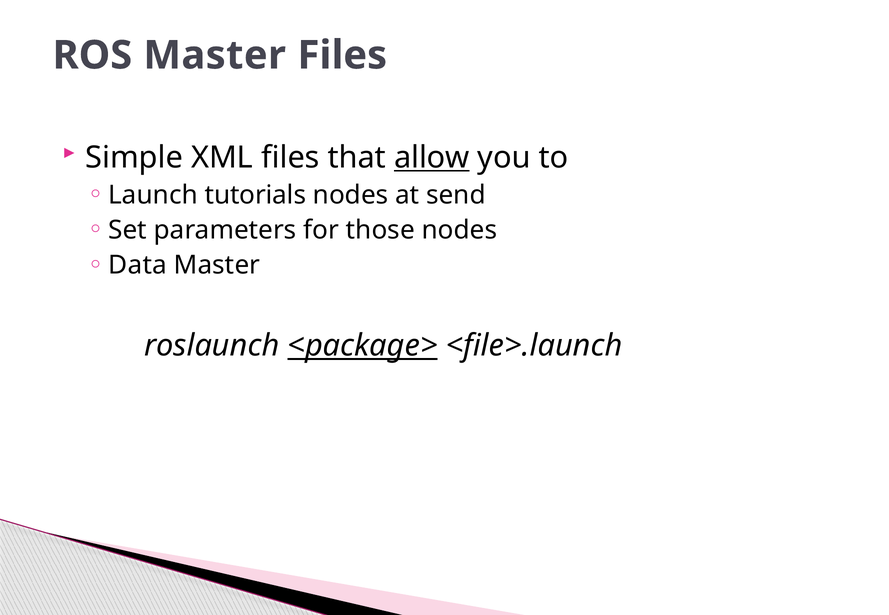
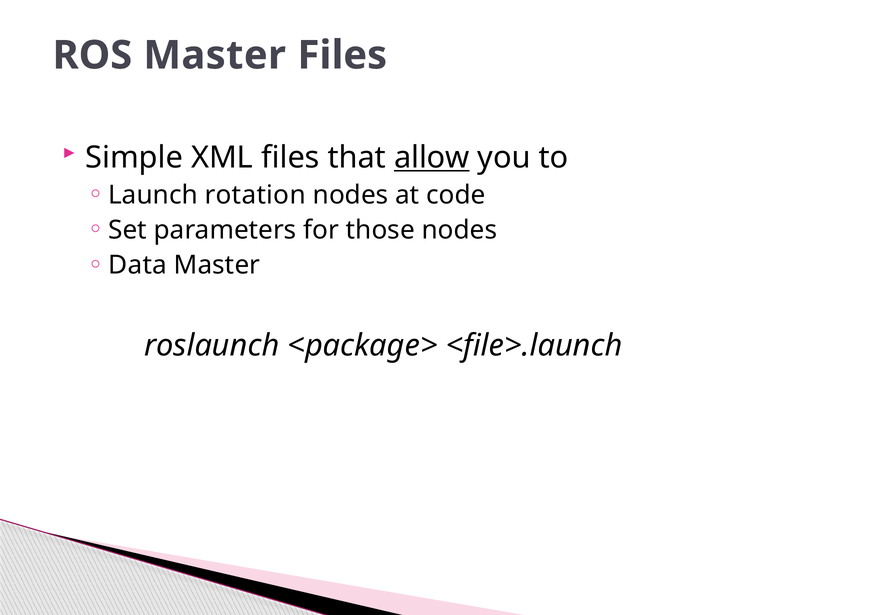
tutorials: tutorials -> rotation
send: send -> code
<package> underline: present -> none
